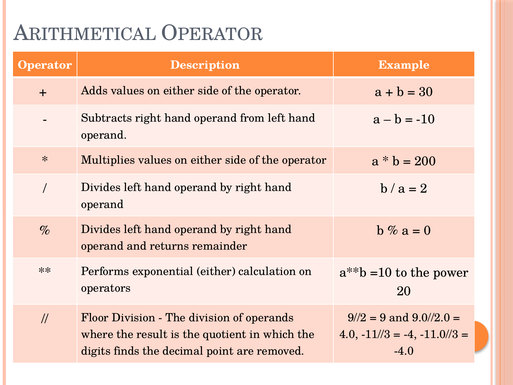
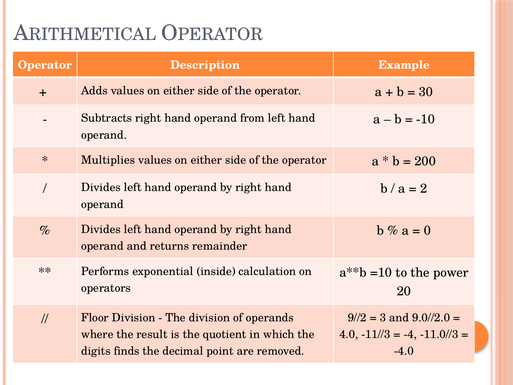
exponential either: either -> inside
9: 9 -> 3
